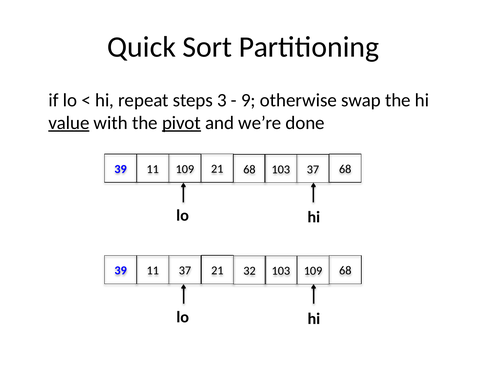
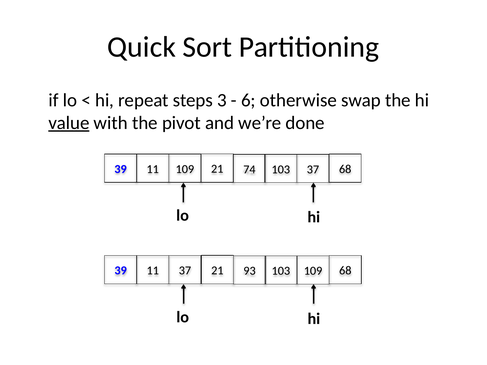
9: 9 -> 6
pivot underline: present -> none
21 68: 68 -> 74
32: 32 -> 93
